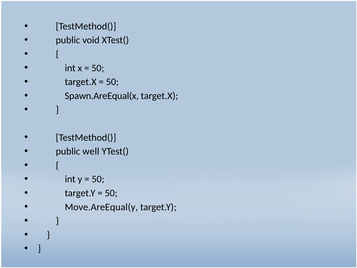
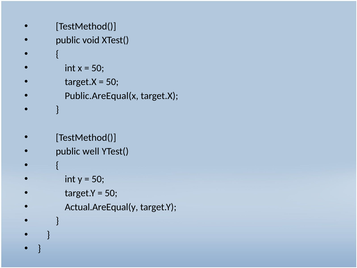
Spawn.AreEqual(x: Spawn.AreEqual(x -> Public.AreEqual(x
Move.AreEqual(y: Move.AreEqual(y -> Actual.AreEqual(y
